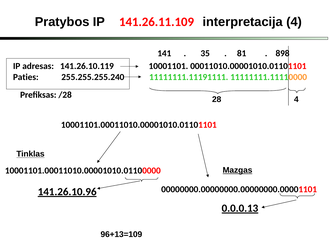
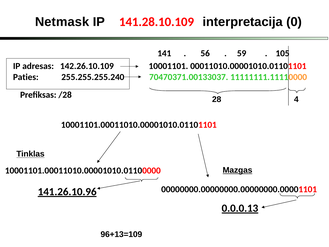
Pratybos: Pratybos -> Netmask
141.26.11.109: 141.26.11.109 -> 141.28.10.109
interpretacija 4: 4 -> 0
35: 35 -> 56
81: 81 -> 59
898: 898 -> 105
141.26.10.119: 141.26.10.119 -> 142.26.10.109
11111111.11191111: 11111111.11191111 -> 70470371.00133037
